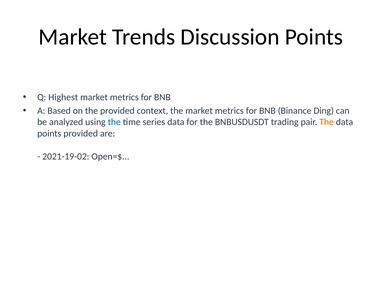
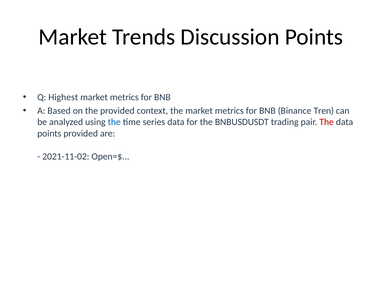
Ding: Ding -> Tren
The at (327, 122) colour: orange -> red
2021-19-02: 2021-19-02 -> 2021-11-02
